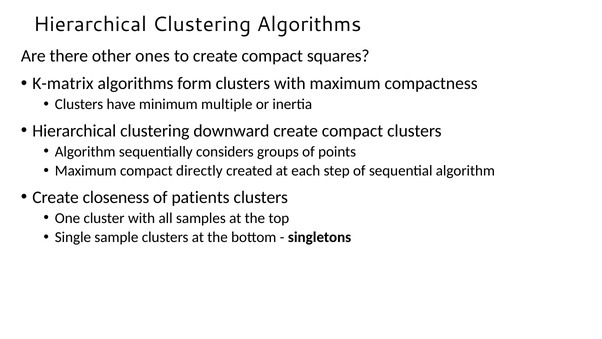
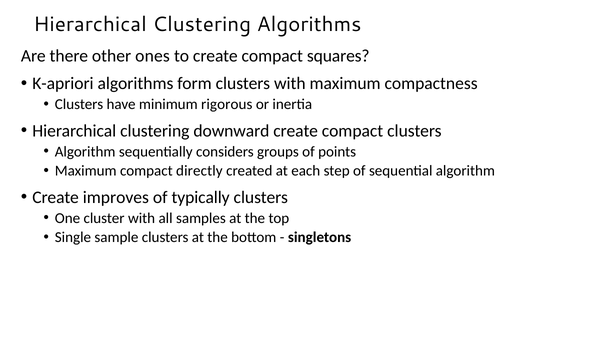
K-matrix: K-matrix -> K-apriori
multiple: multiple -> rigorous
closeness: closeness -> improves
patients: patients -> typically
